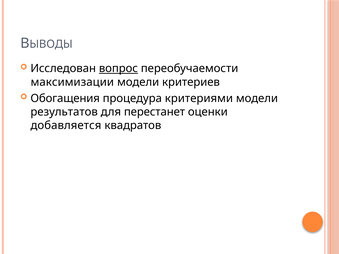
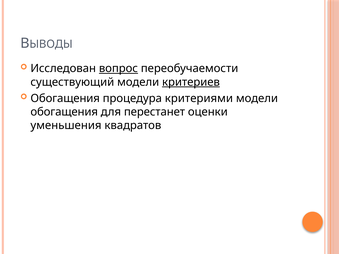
максимизации: максимизации -> существующий
критериев underline: none -> present
результатов at (64, 112): результатов -> обогащения
добавляется: добавляется -> уменьшения
